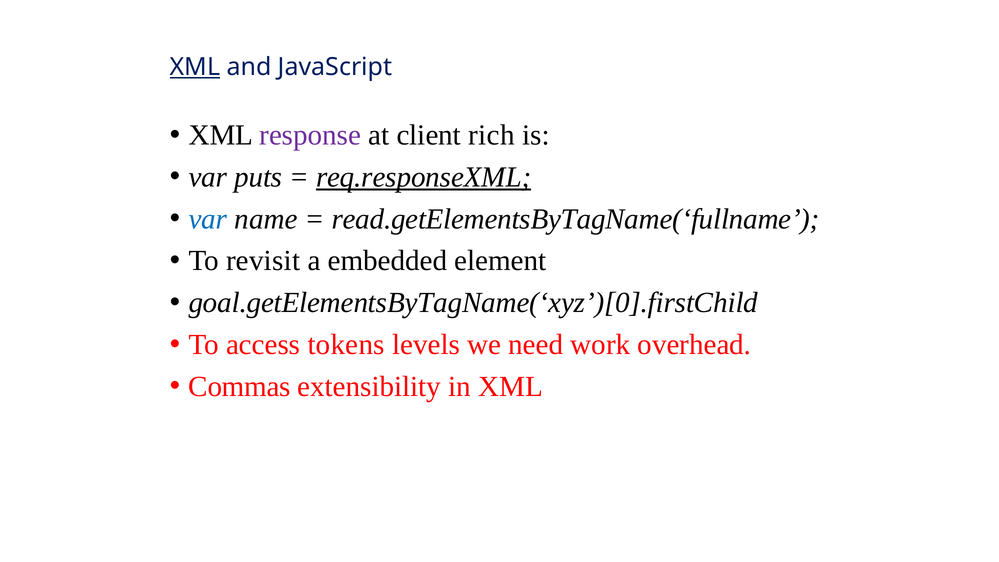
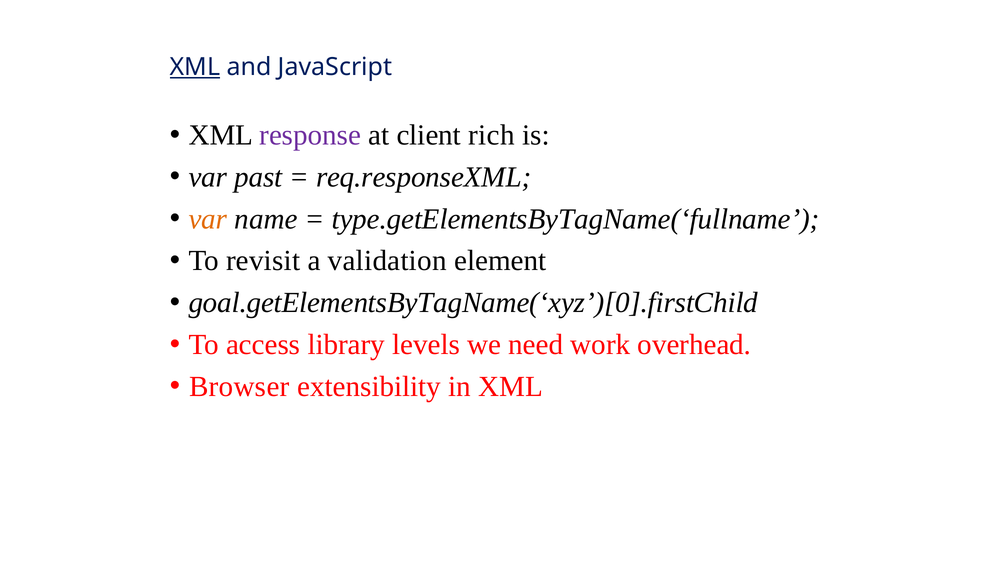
puts: puts -> past
req.responseXML underline: present -> none
var at (208, 219) colour: blue -> orange
read.getElementsByTagName(‘fullname: read.getElementsByTagName(‘fullname -> type.getElementsByTagName(‘fullname
embedded: embedded -> validation
tokens: tokens -> library
Commas: Commas -> Browser
